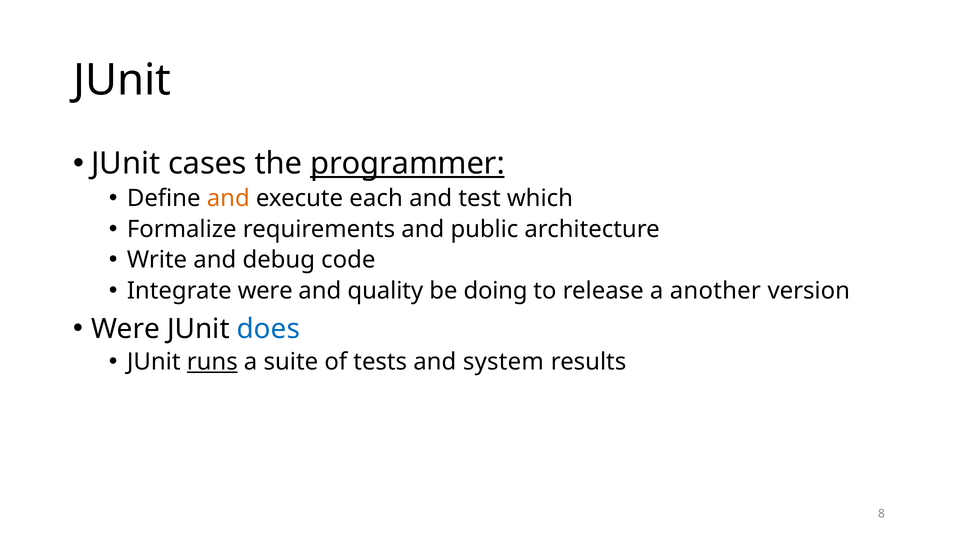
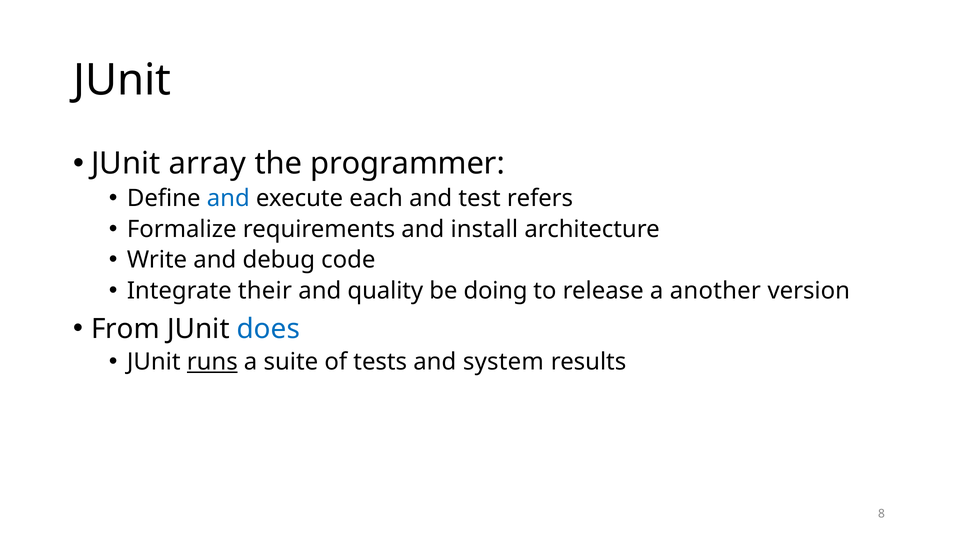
cases: cases -> array
programmer underline: present -> none
and at (228, 198) colour: orange -> blue
which: which -> refers
public: public -> install
Integrate were: were -> their
Were at (125, 329): Were -> From
